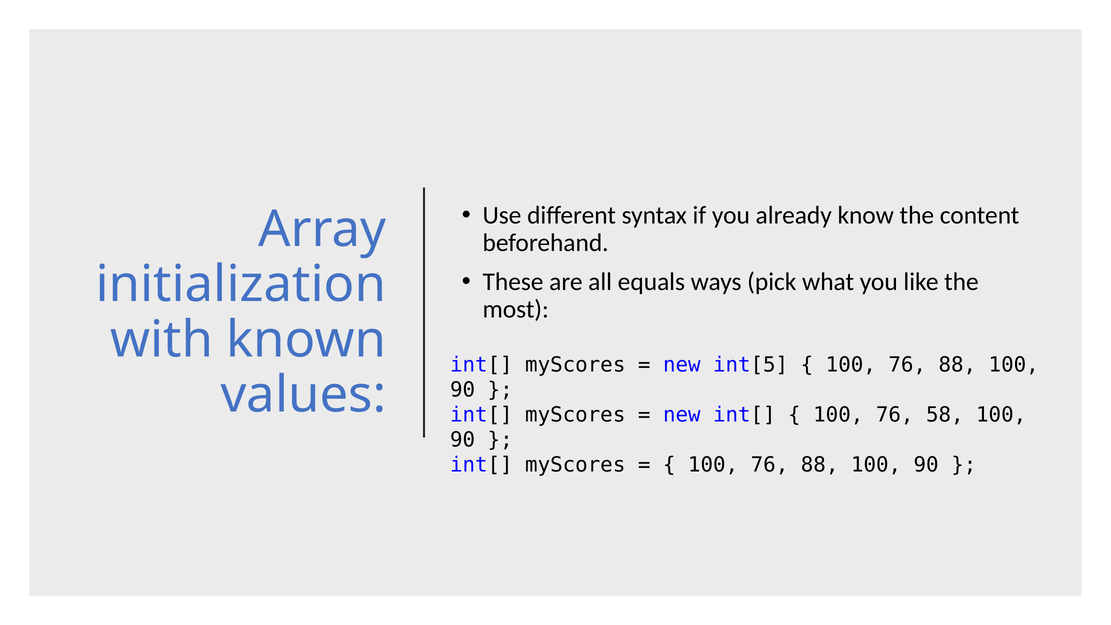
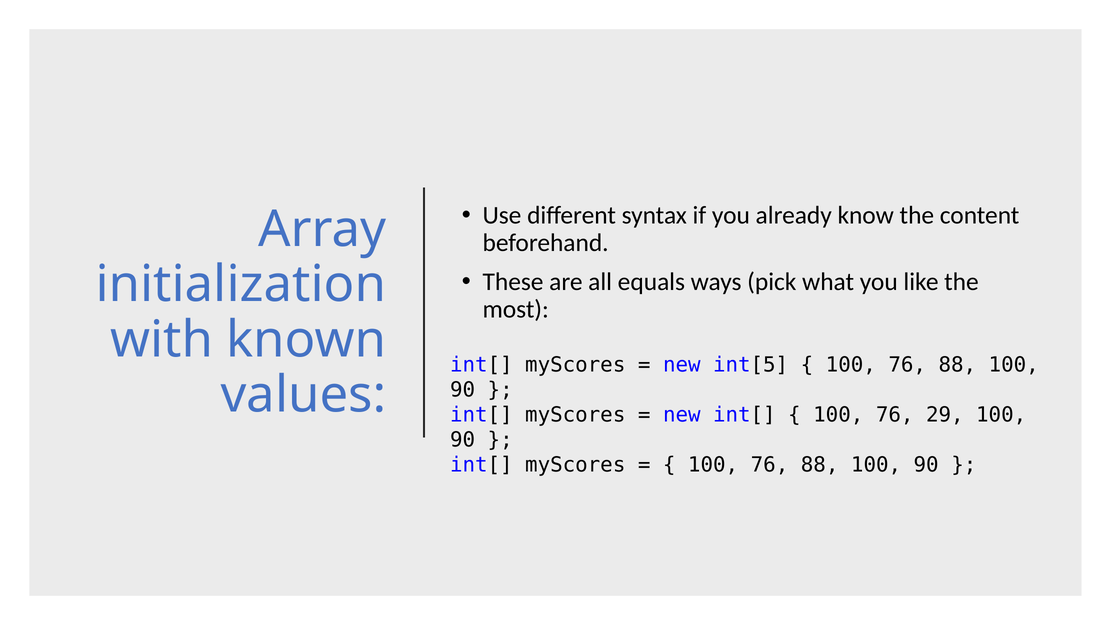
58: 58 -> 29
